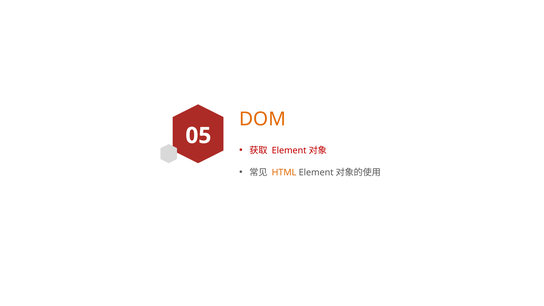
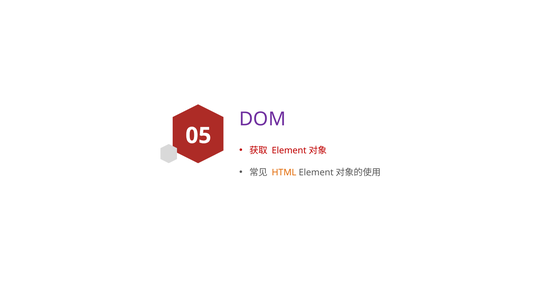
DOM colour: orange -> purple
